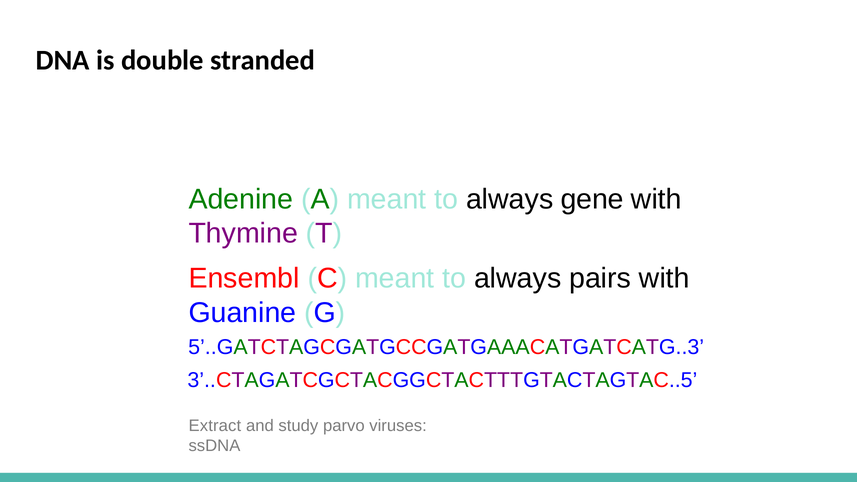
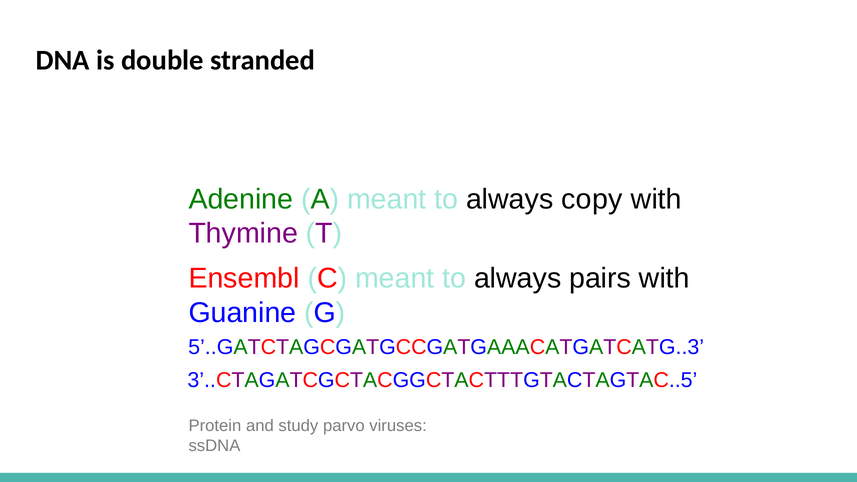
gene: gene -> copy
Extract: Extract -> Protein
